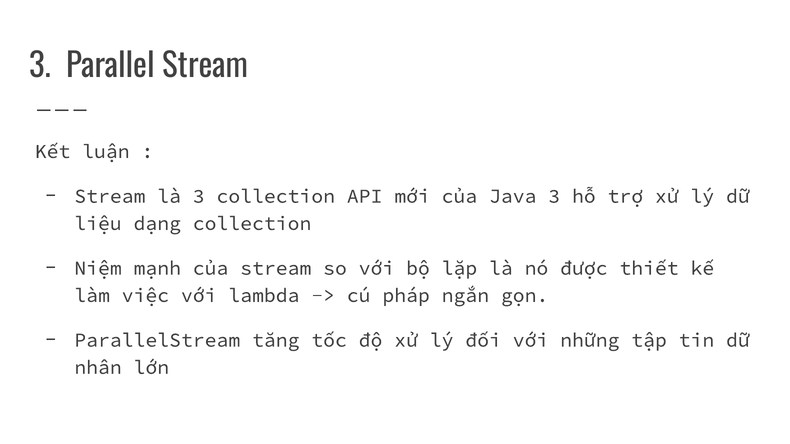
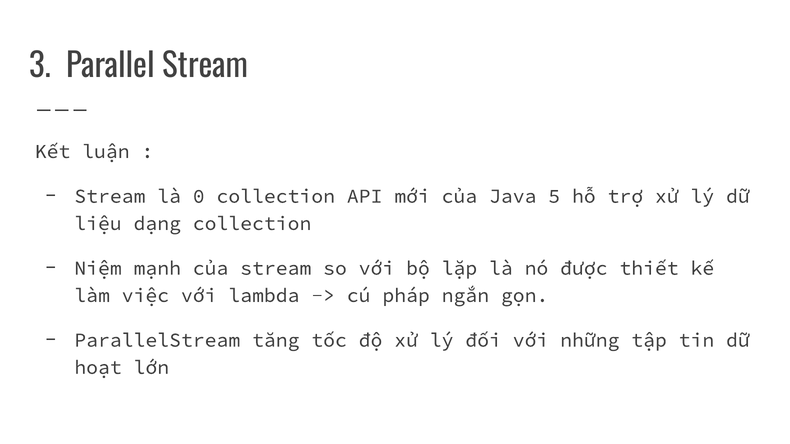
là 3: 3 -> 0
Java 3: 3 -> 5
nhân: nhân -> hoạt
